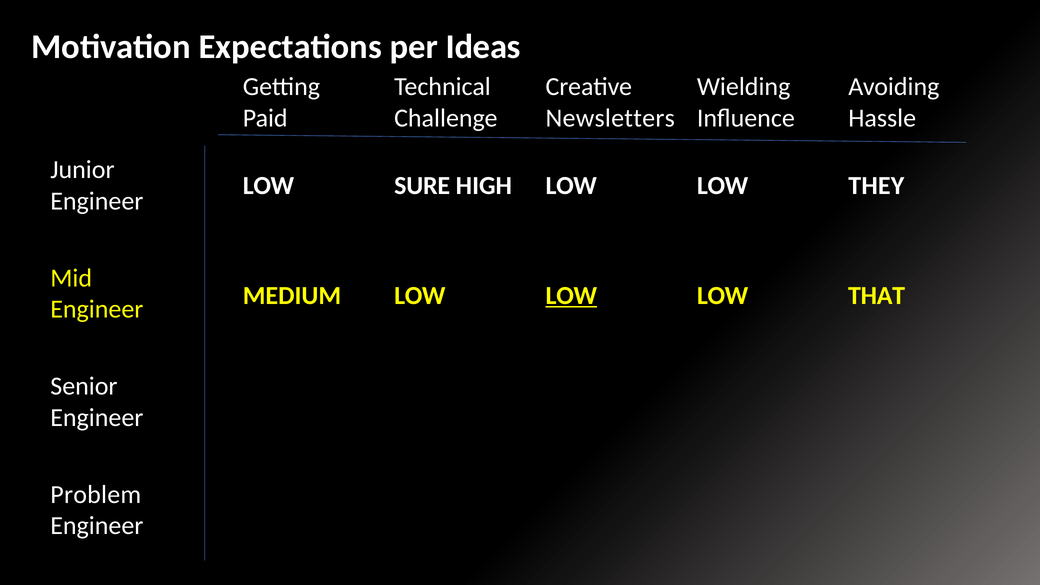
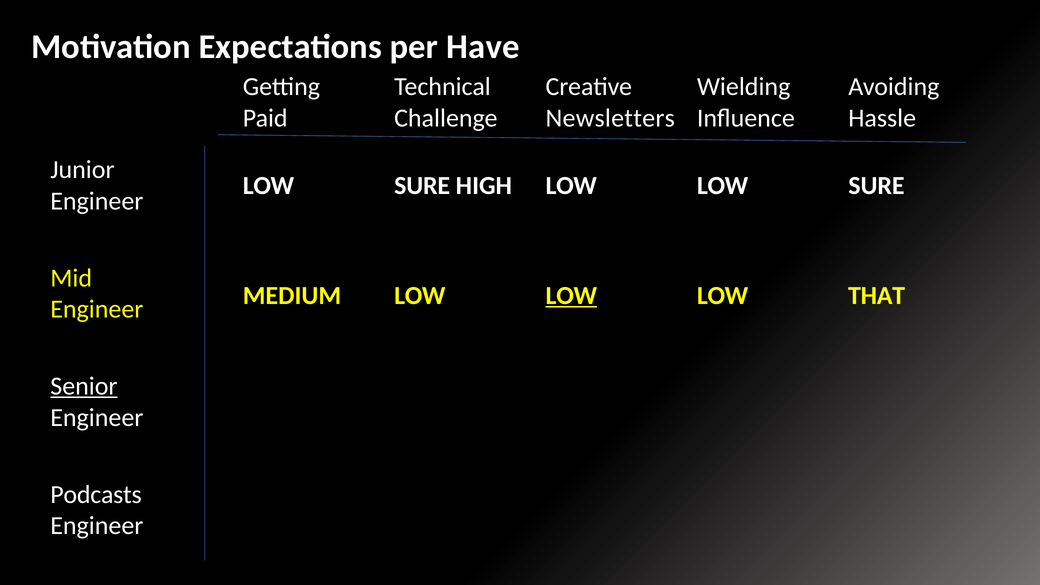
Ideas: Ideas -> Have
LOW LOW THEY: THEY -> SURE
Senior underline: none -> present
Problem: Problem -> Podcasts
